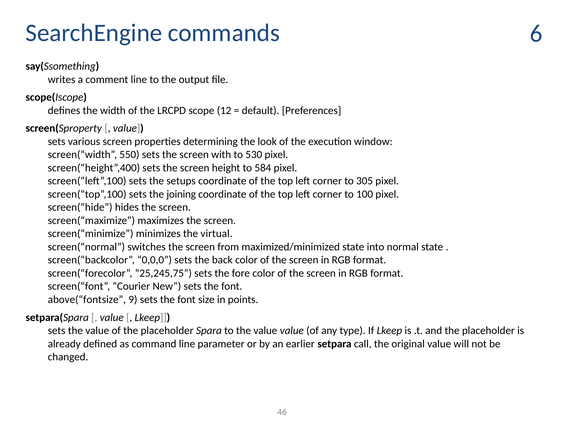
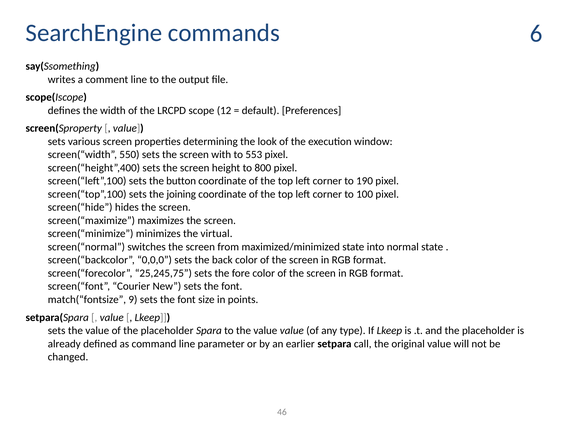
530: 530 -> 553
584: 584 -> 800
setups: setups -> button
305: 305 -> 190
above(“fontsize: above(“fontsize -> match(“fontsize
